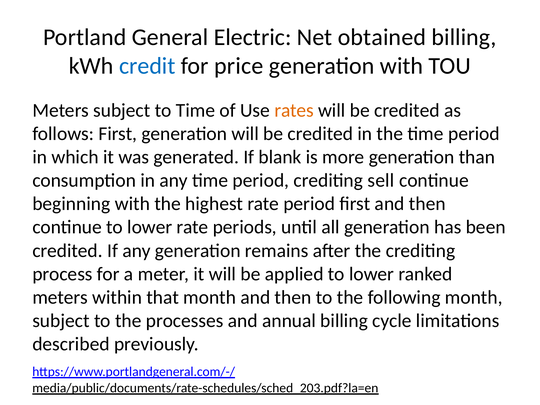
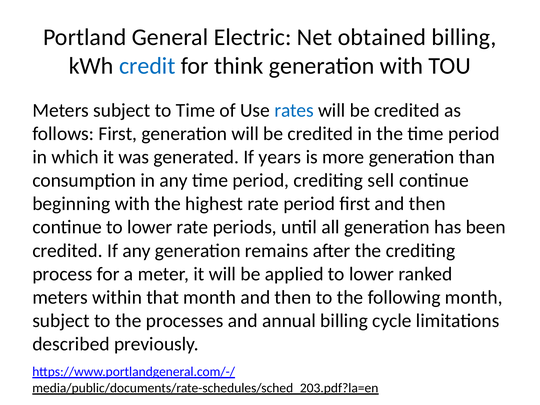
price: price -> think
rates colour: orange -> blue
blank: blank -> years
